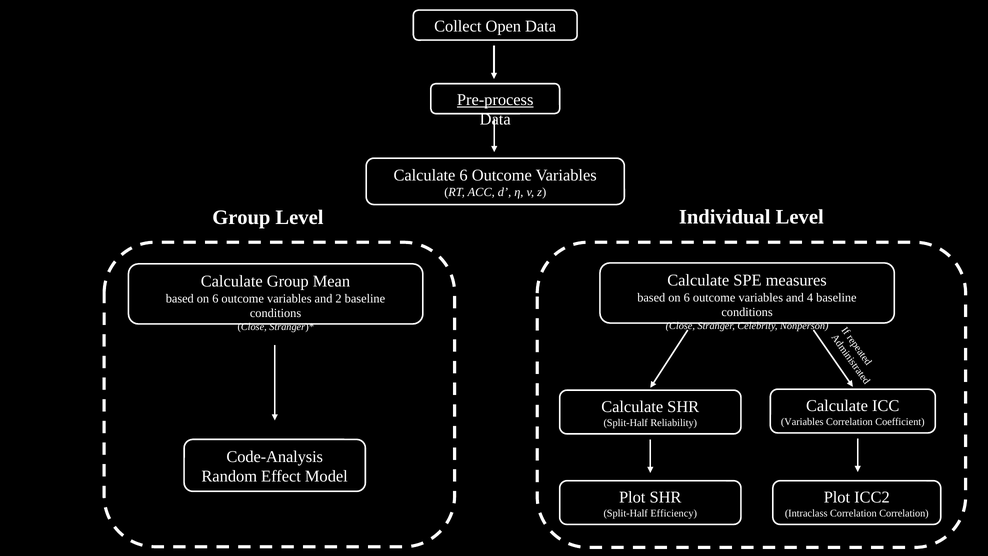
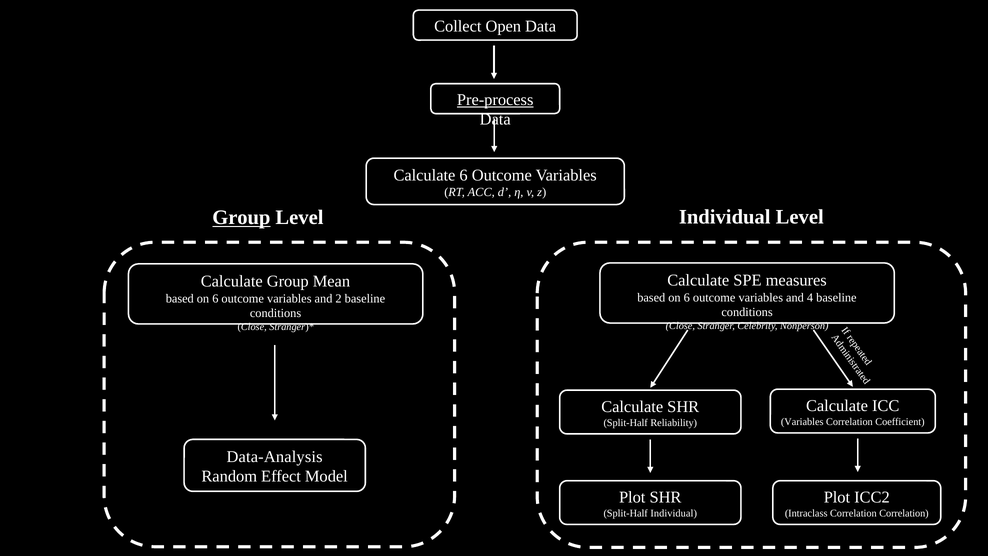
Group at (241, 217) underline: none -> present
Code-Analysis: Code-Analysis -> Data-Analysis
Split-Half Efficiency: Efficiency -> Individual
